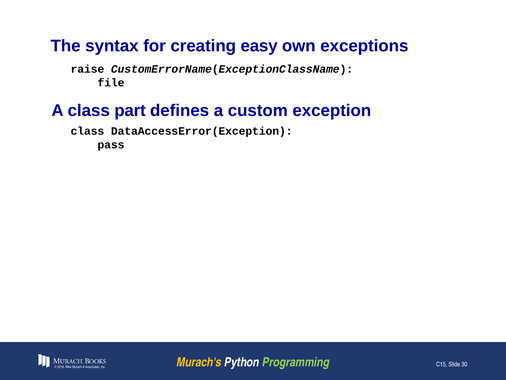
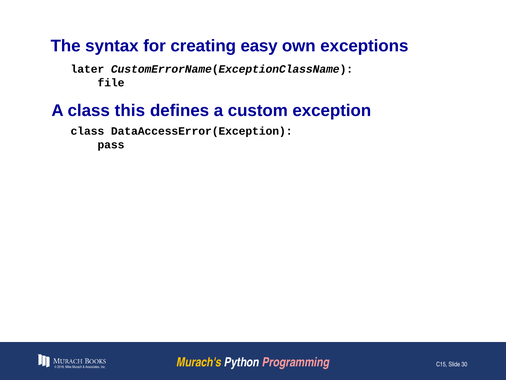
raise: raise -> later
part: part -> this
Programming colour: light green -> pink
